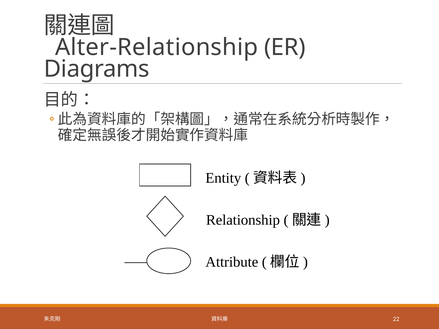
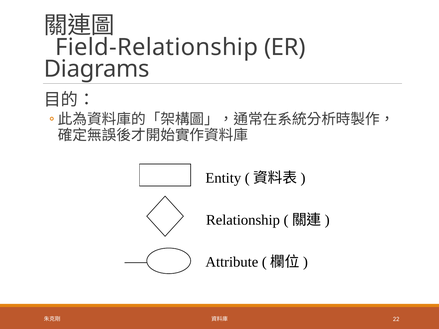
Alter-Relationship: Alter-Relationship -> Field-Relationship
